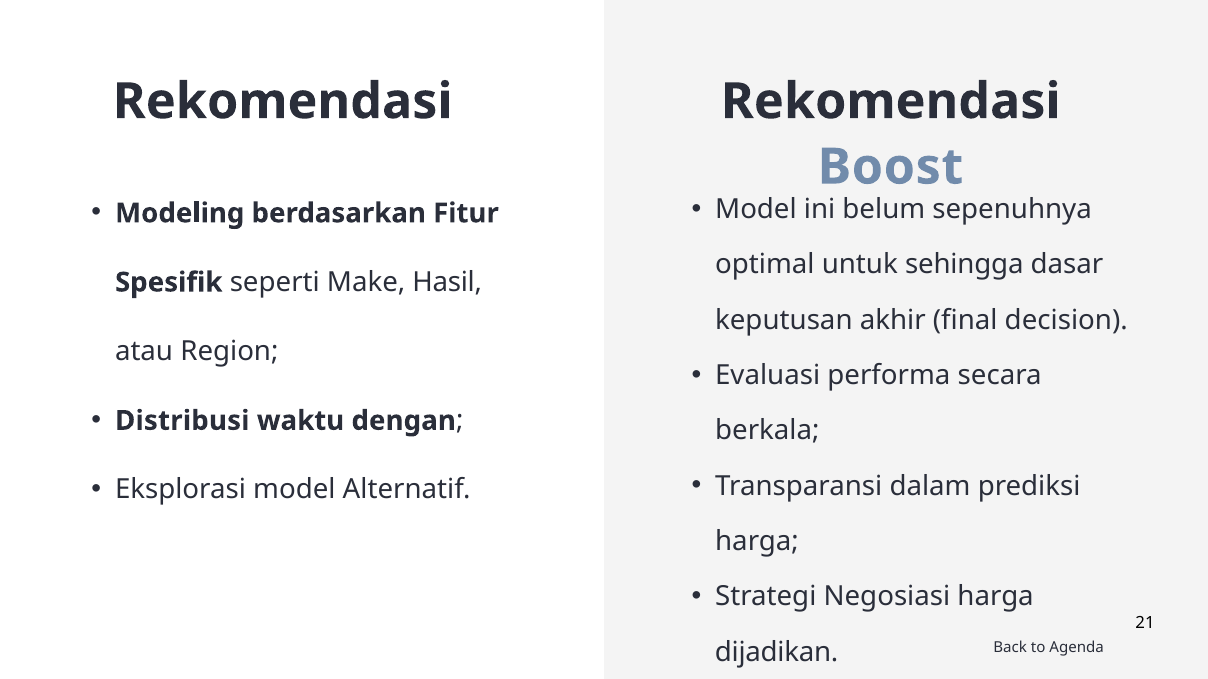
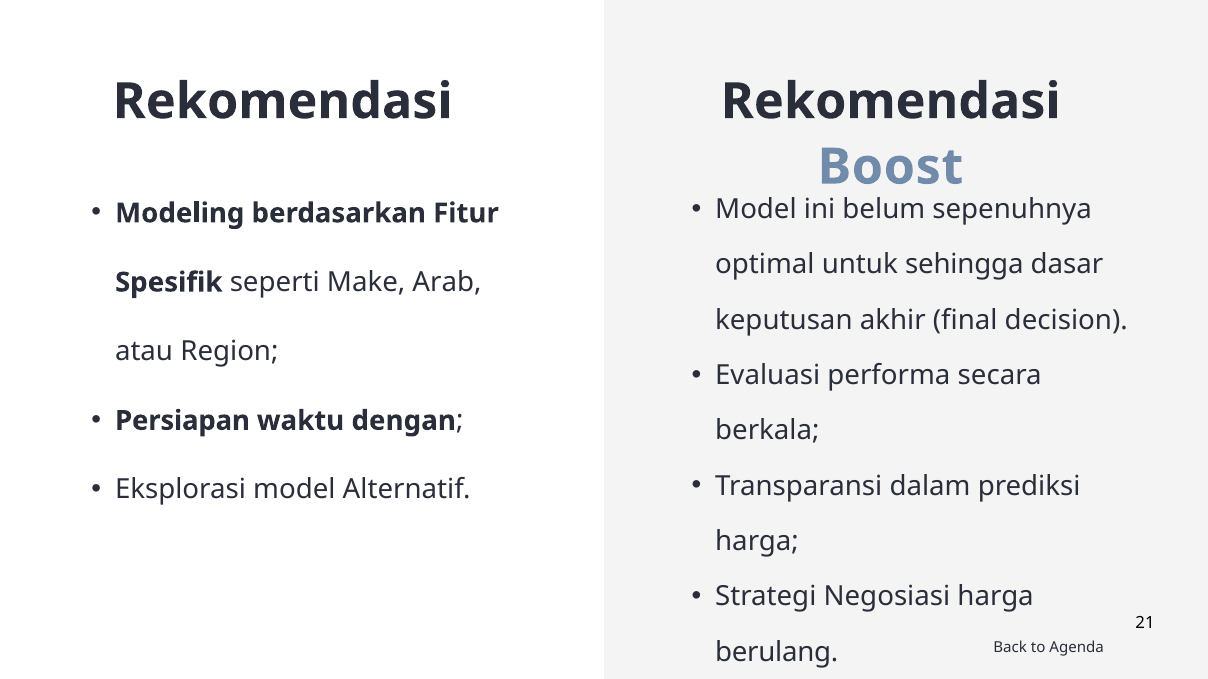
Hasil: Hasil -> Arab
Distribusi: Distribusi -> Persiapan
dijadikan: dijadikan -> berulang
